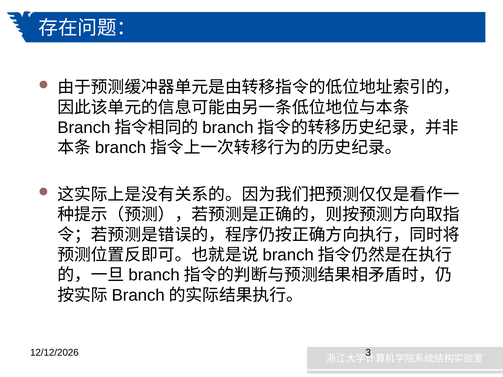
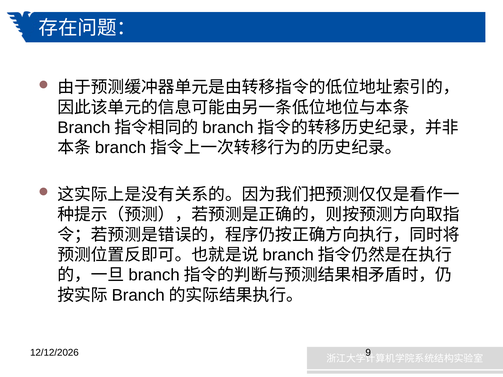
3: 3 -> 9
